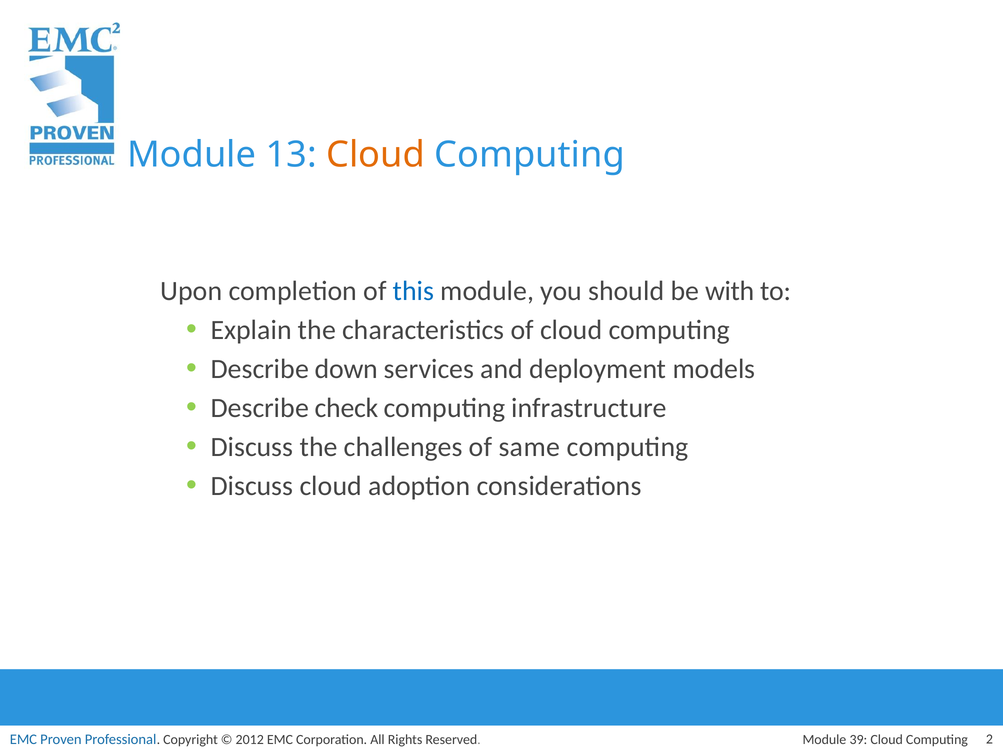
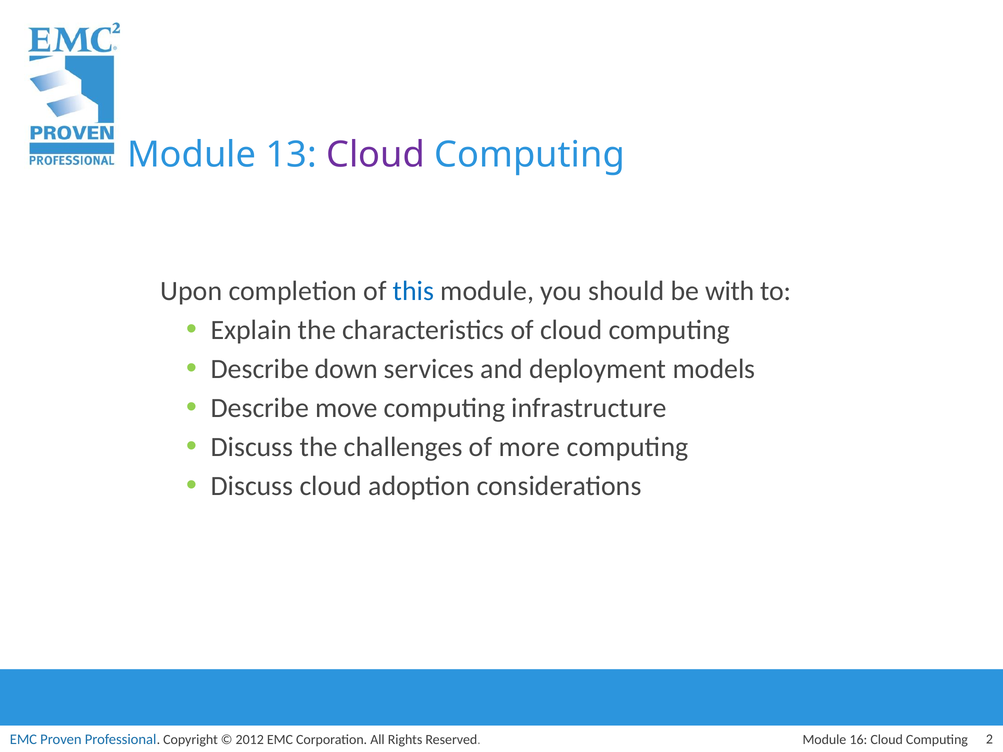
Cloud at (376, 155) colour: orange -> purple
check: check -> move
same: same -> more
39: 39 -> 16
